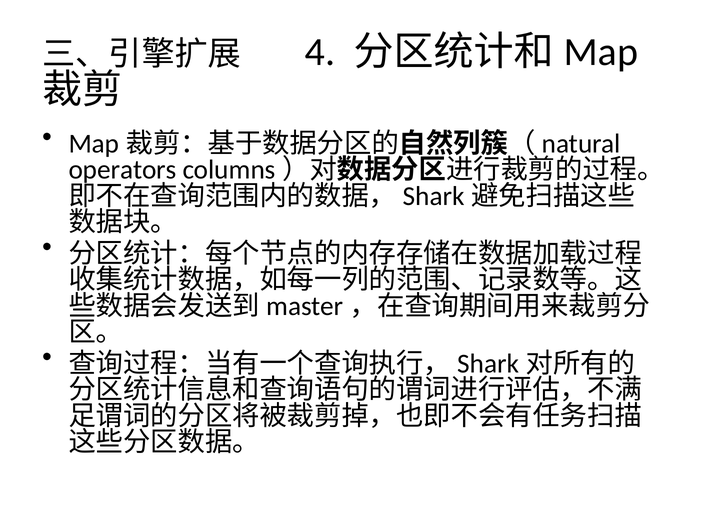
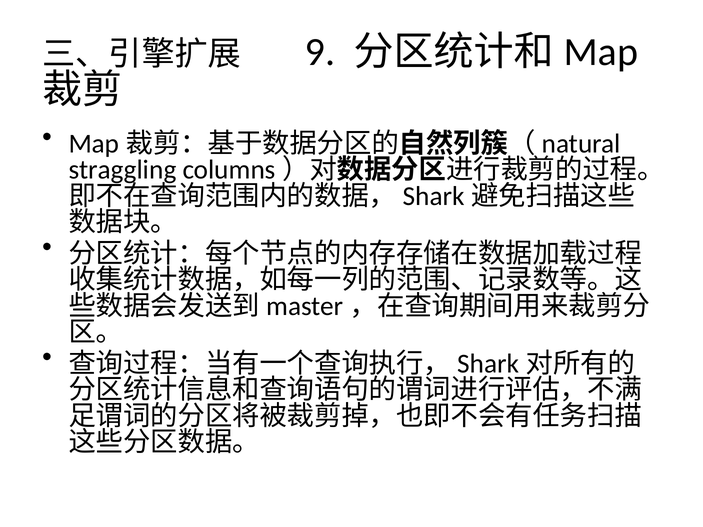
4: 4 -> 9
operators: operators -> straggling
